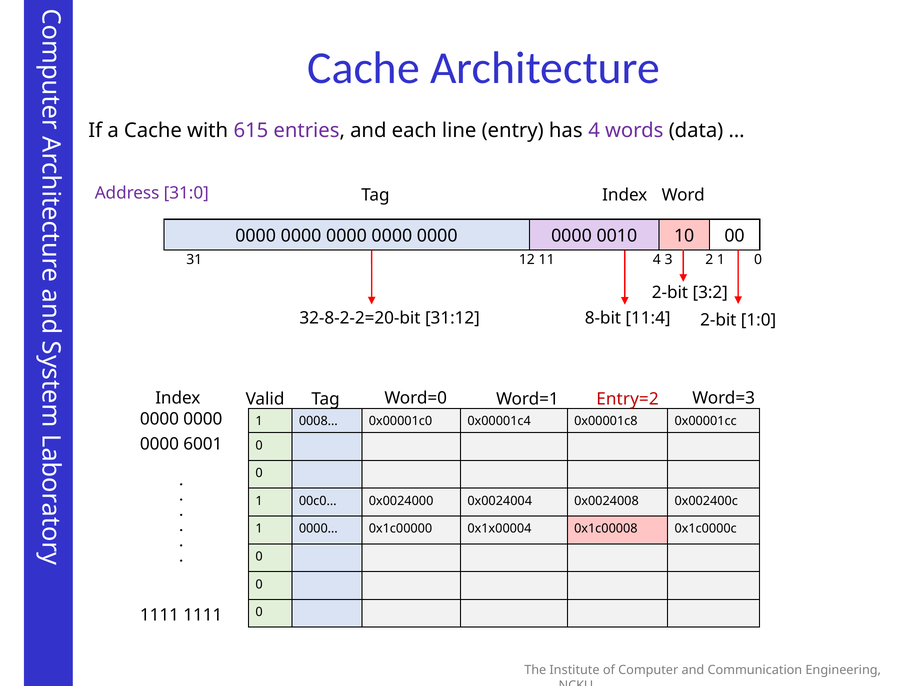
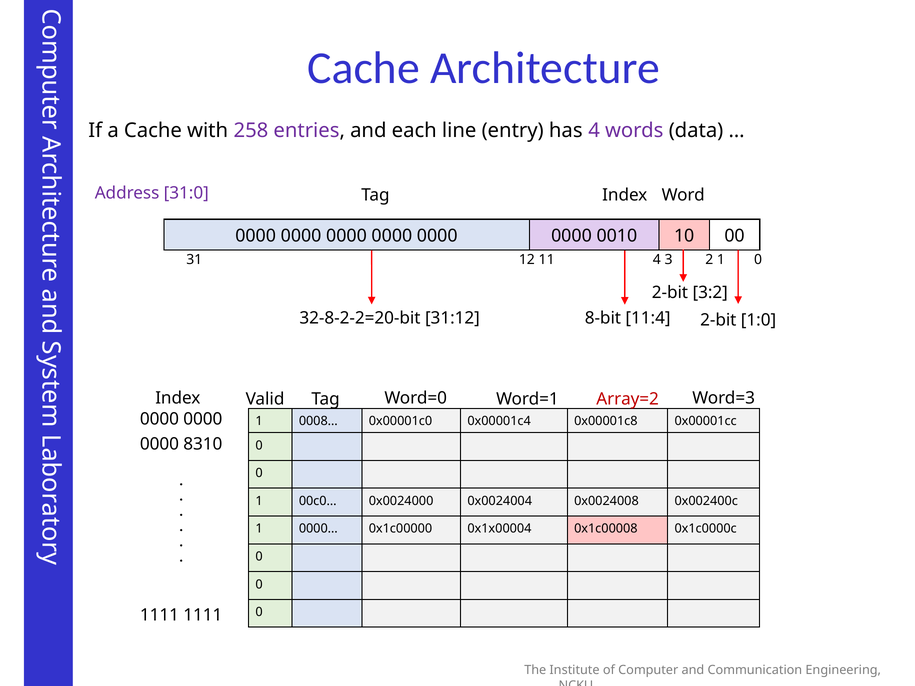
615: 615 -> 258
Entry=2: Entry=2 -> Array=2
6001: 6001 -> 8310
